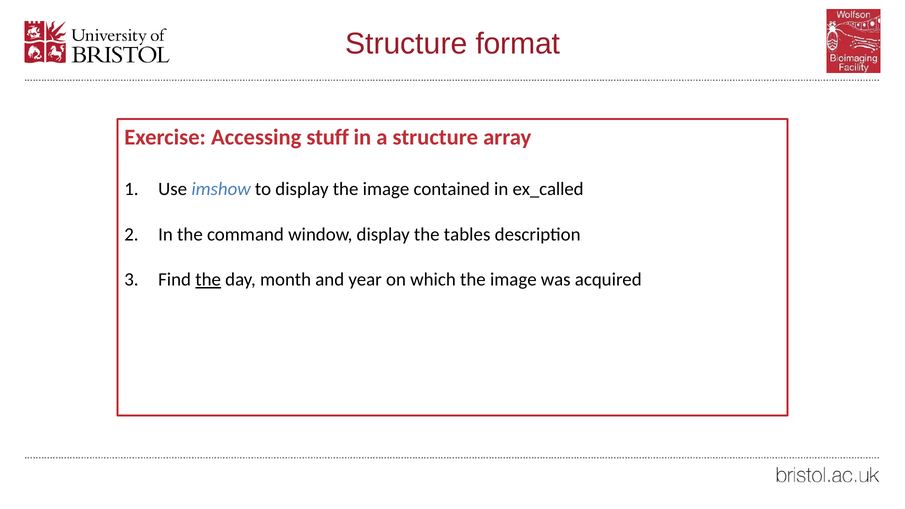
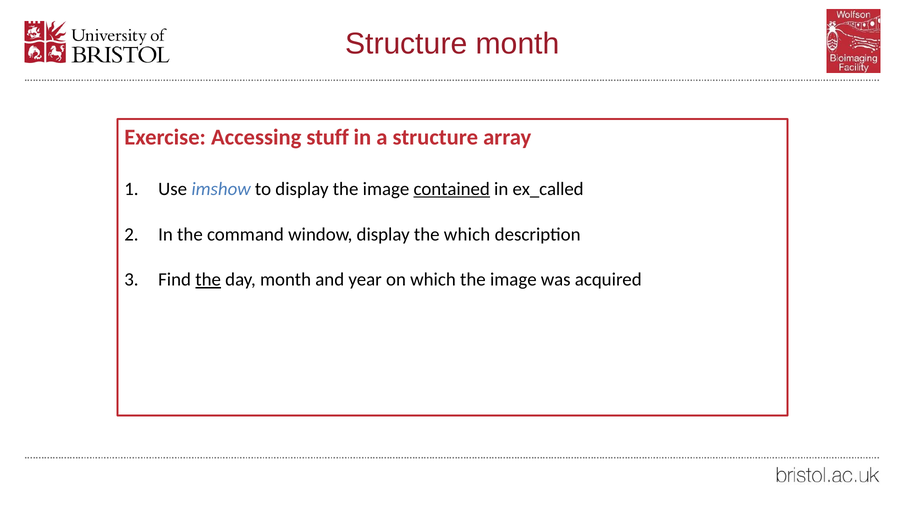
Structure format: format -> month
contained underline: none -> present
the tables: tables -> which
